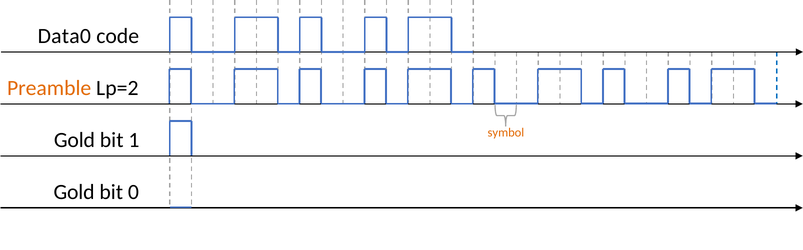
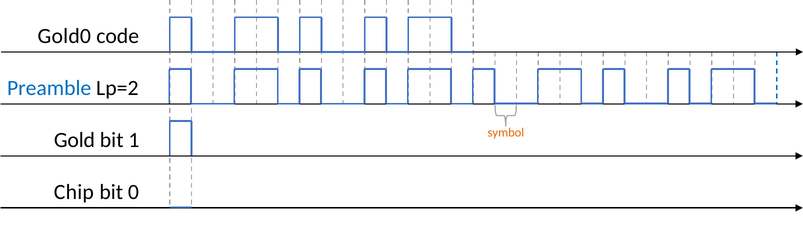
Data0: Data0 -> Gold0
Preamble colour: orange -> blue
Gold at (74, 192): Gold -> Chip
